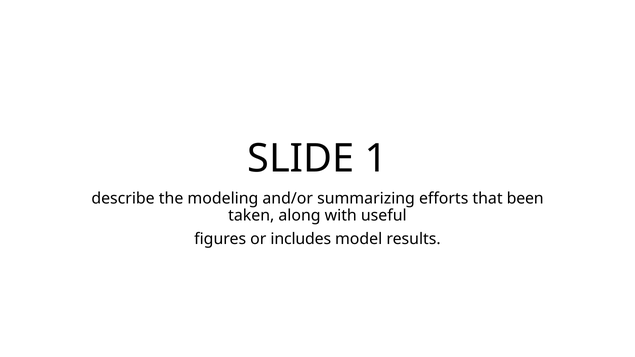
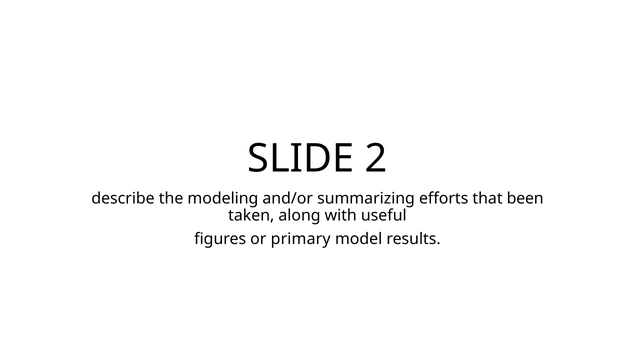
1: 1 -> 2
includes: includes -> primary
